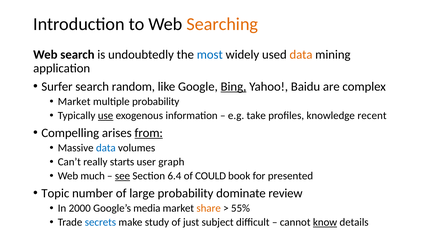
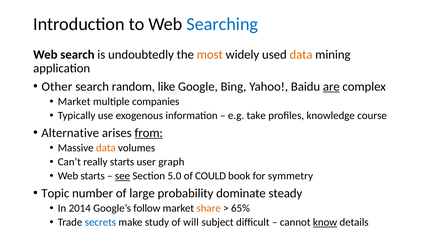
Searching colour: orange -> blue
most colour: blue -> orange
Surfer: Surfer -> Other
Bing underline: present -> none
are underline: none -> present
multiple probability: probability -> companies
use underline: present -> none
recent: recent -> course
Compelling: Compelling -> Alternative
data at (106, 148) colour: blue -> orange
Web much: much -> starts
6.4: 6.4 -> 5.0
presented: presented -> symmetry
review: review -> steady
2000: 2000 -> 2014
media: media -> follow
55%: 55% -> 65%
just: just -> will
